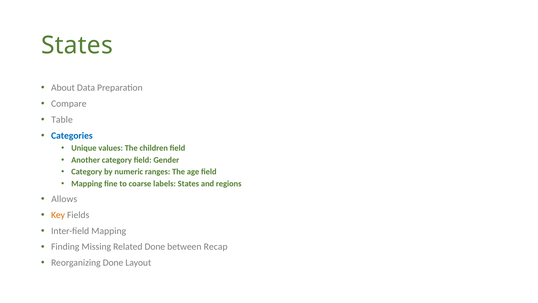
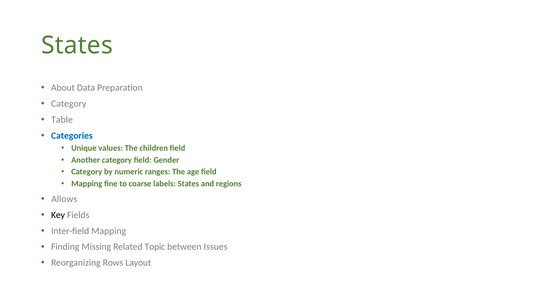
Compare at (69, 104): Compare -> Category
Key colour: orange -> black
Related Done: Done -> Topic
Recap: Recap -> Issues
Reorganizing Done: Done -> Rows
